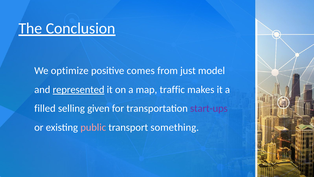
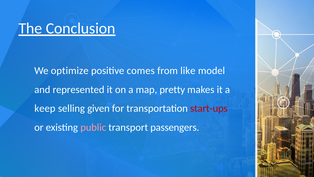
just: just -> like
represented underline: present -> none
traffic: traffic -> pretty
filled: filled -> keep
start-ups colour: purple -> red
something: something -> passengers
